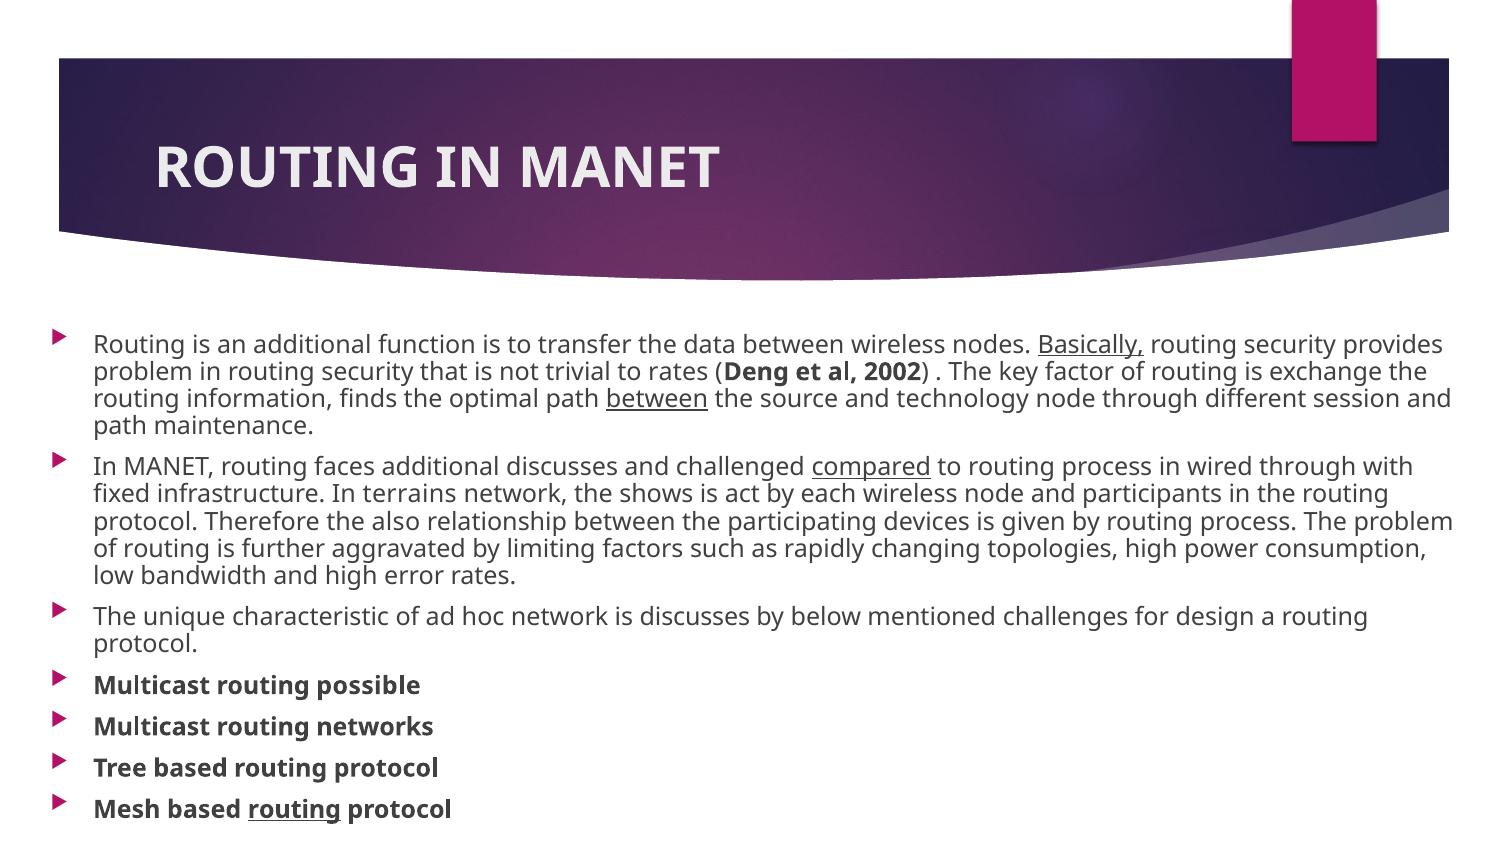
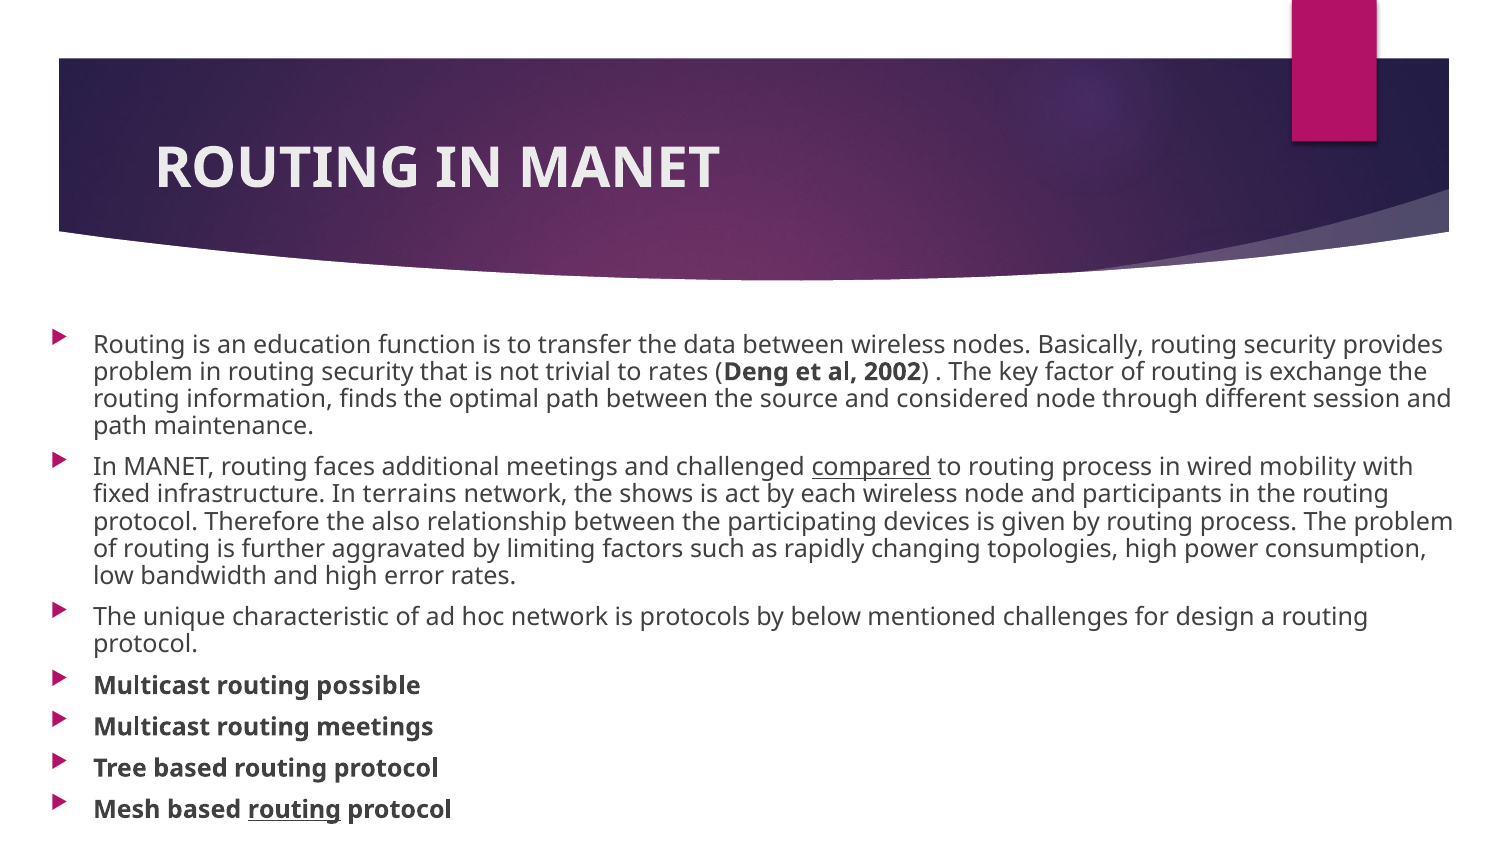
an additional: additional -> education
Basically underline: present -> none
between at (657, 399) underline: present -> none
technology: technology -> considered
additional discusses: discusses -> meetings
wired through: through -> mobility
is discusses: discusses -> protocols
routing networks: networks -> meetings
